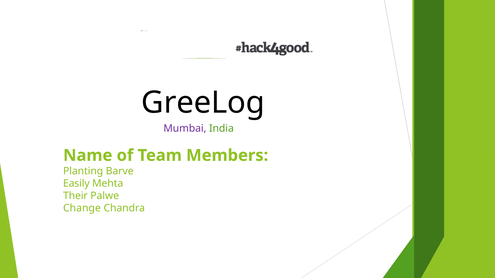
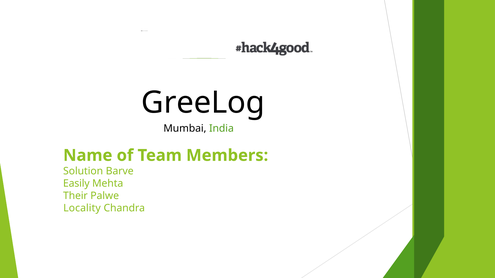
Mumbai colour: purple -> black
Planting: Planting -> Solution
Change: Change -> Locality
